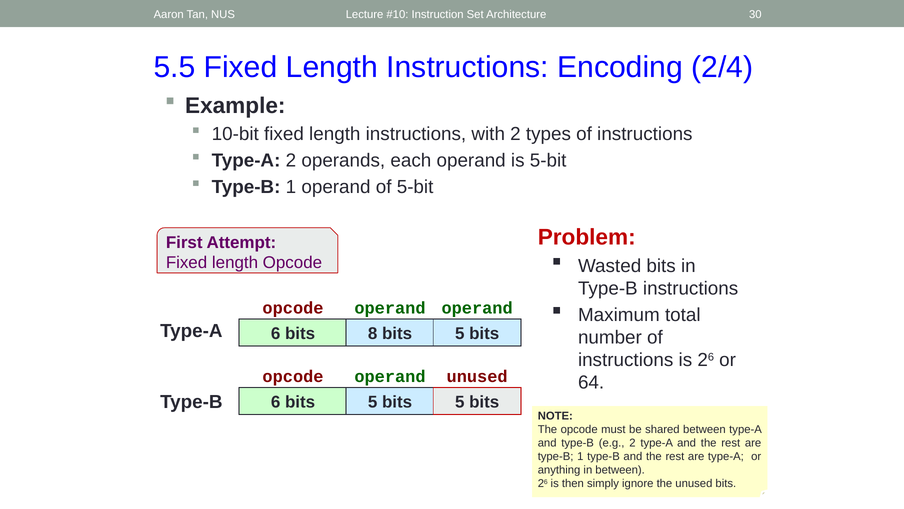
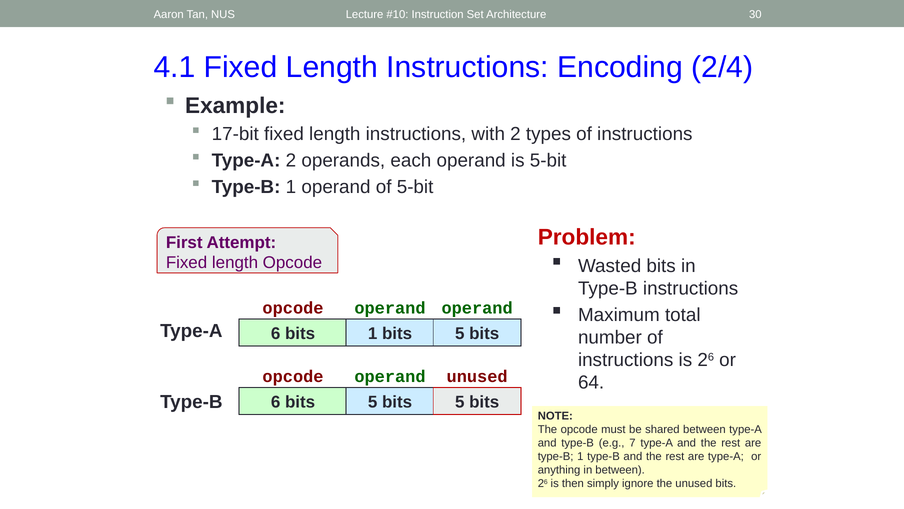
5.5: 5.5 -> 4.1
10-bit: 10-bit -> 17-bit
bits 8: 8 -> 1
e.g 2: 2 -> 7
